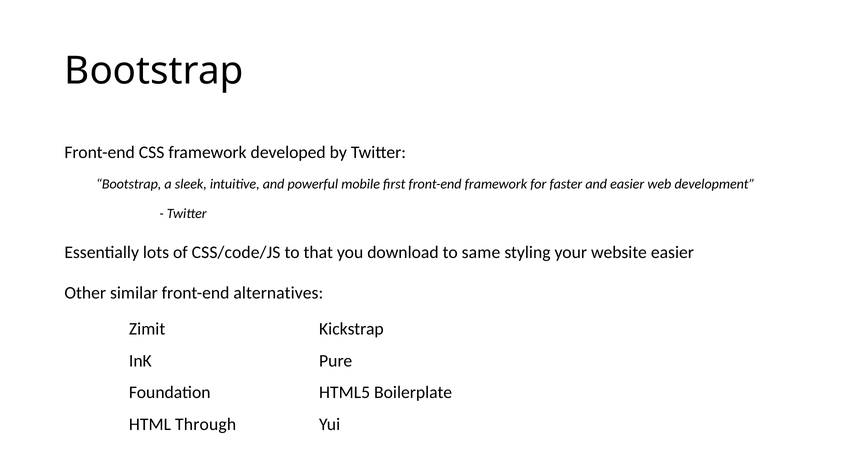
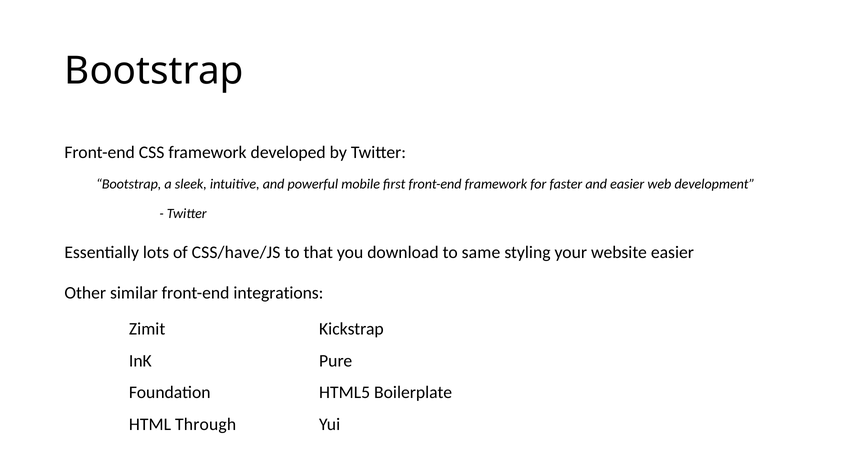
CSS/code/JS: CSS/code/JS -> CSS/have/JS
alternatives: alternatives -> integrations
